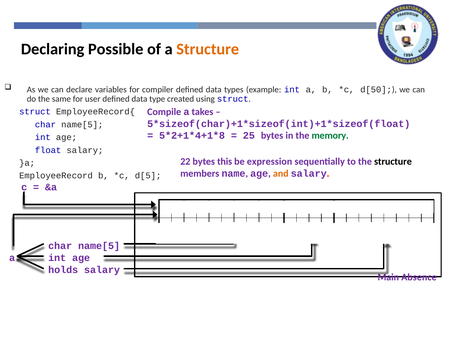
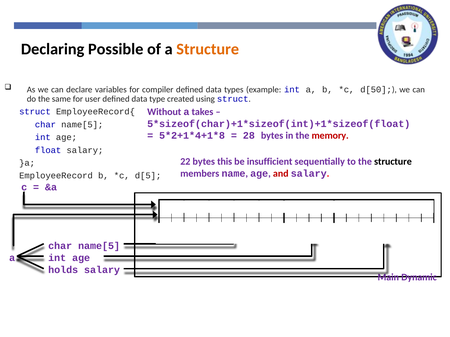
Compile: Compile -> Without
25: 25 -> 28
memory colour: green -> red
expression: expression -> insufficient
and colour: orange -> red
Absence: Absence -> Dynamic
